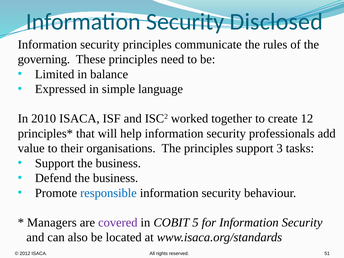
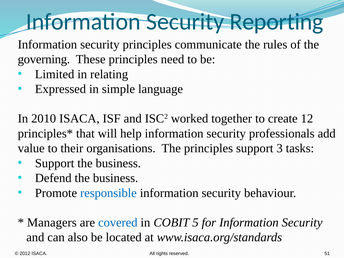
Disclosed: Disclosed -> Reporting
balance: balance -> relating
covered colour: purple -> blue
